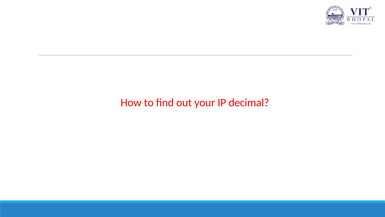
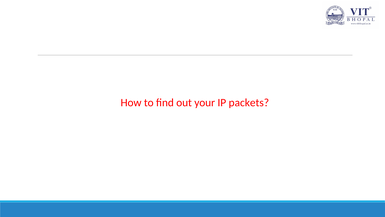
decimal: decimal -> packets
